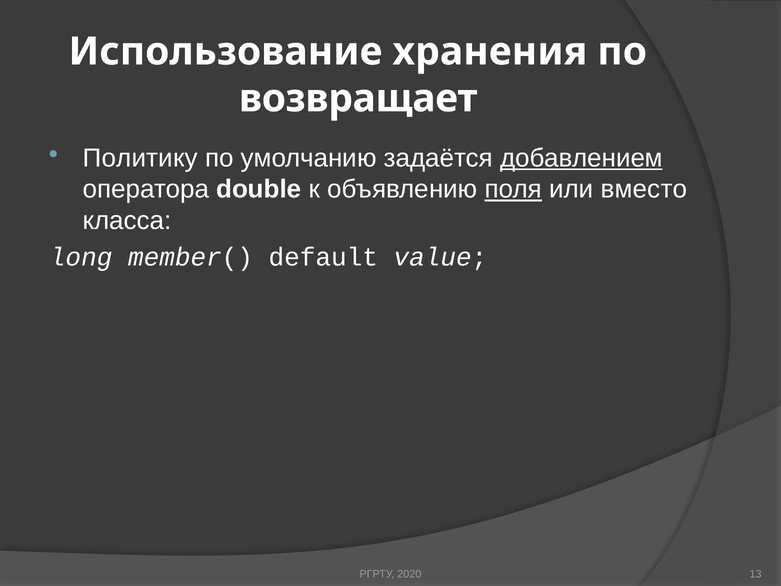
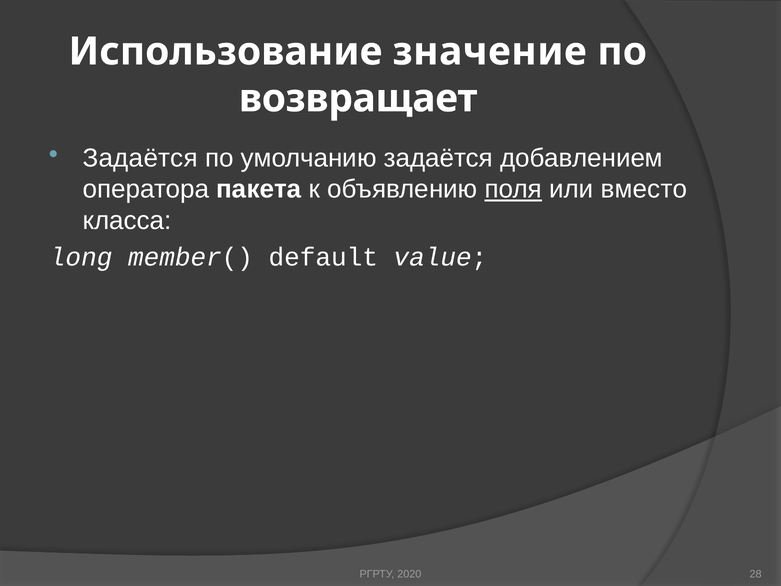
хранения: хранения -> значение
Политику at (140, 158): Политику -> Задаётся
добавлением underline: present -> none
double: double -> пакета
13: 13 -> 28
